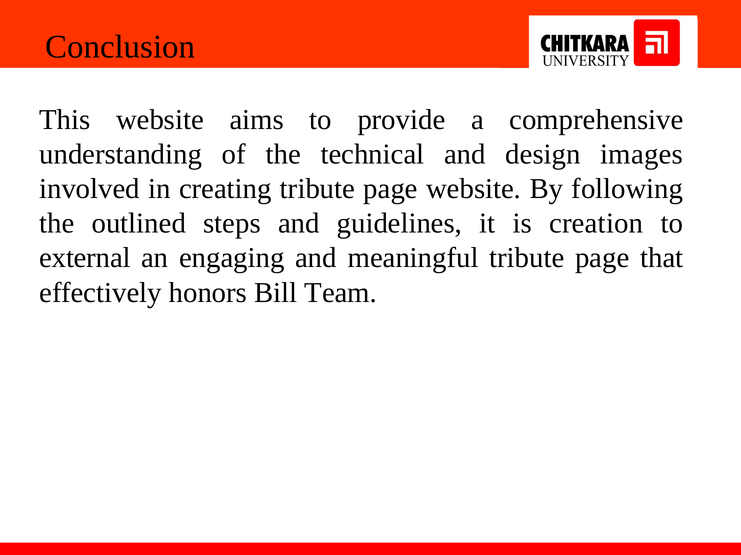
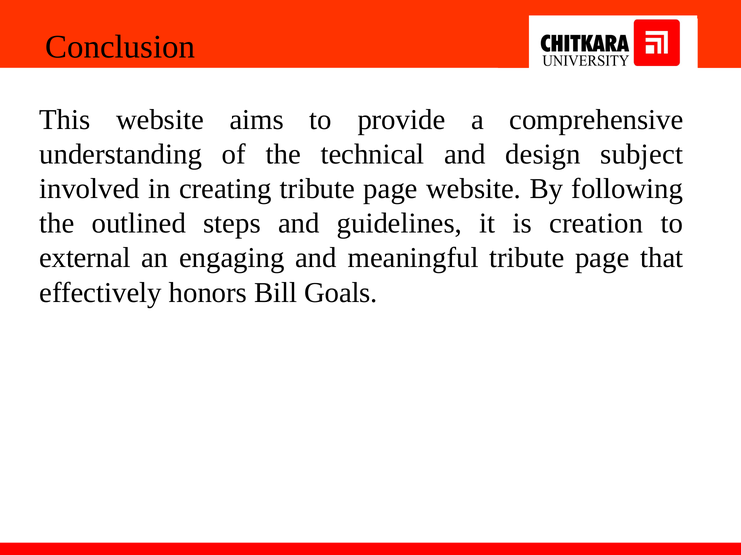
images: images -> subject
Team: Team -> Goals
